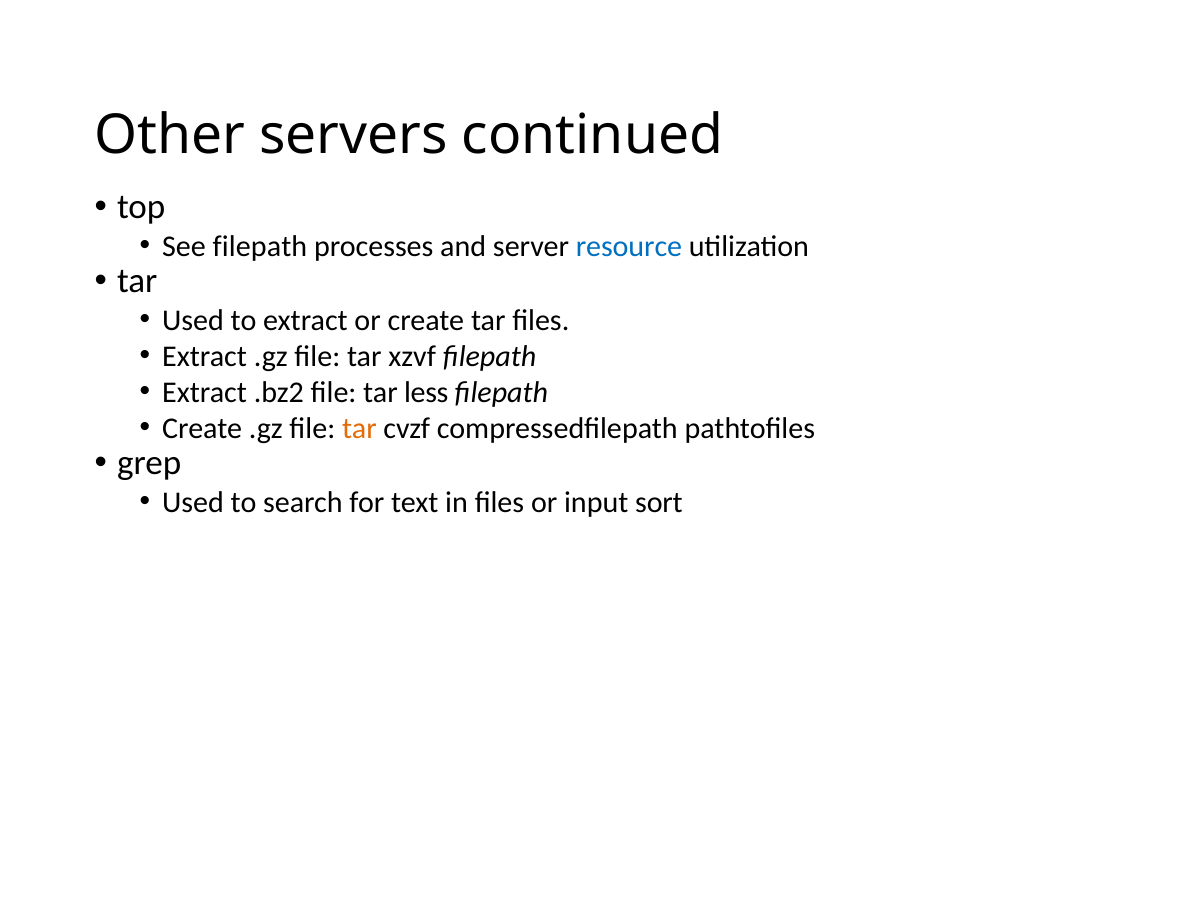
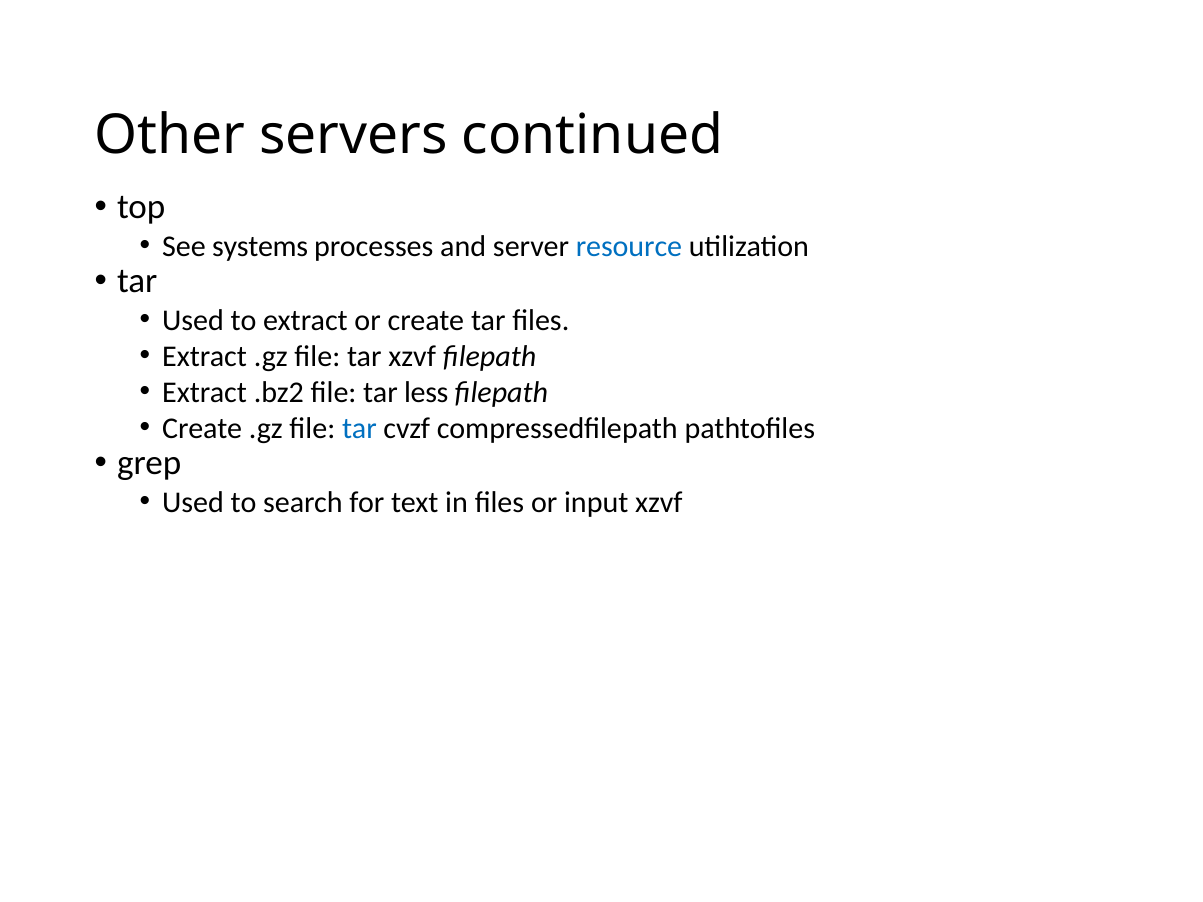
See filepath: filepath -> systems
tar at (359, 429) colour: orange -> blue
input sort: sort -> xzvf
